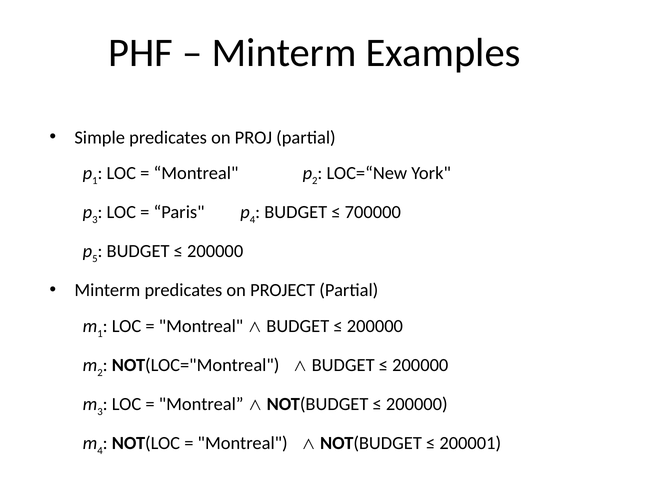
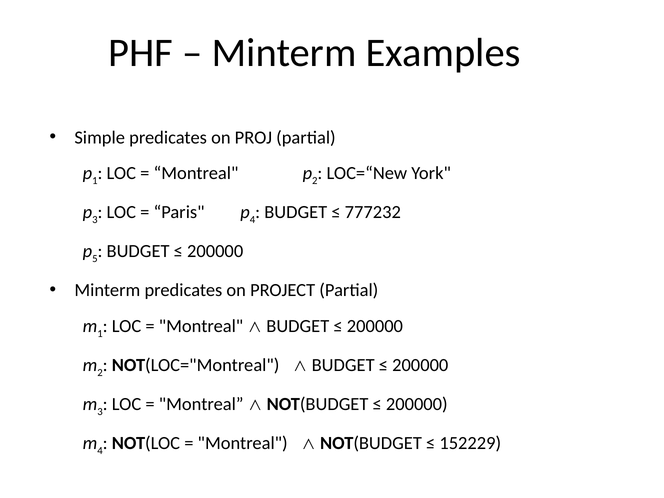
700000: 700000 -> 777232
200001: 200001 -> 152229
